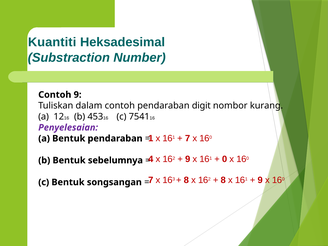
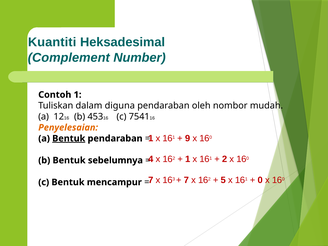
Substraction: Substraction -> Complement
Contoh 9: 9 -> 1
dalam contoh: contoh -> diguna
digit: digit -> oleh
kurang: kurang -> mudah
Penyelesaian colour: purple -> orange
7 at (188, 138): 7 -> 9
Bentuk at (69, 138) underline: none -> present
9 at (188, 159): 9 -> 1
0 at (225, 159): 0 -> 2
8 at (186, 180): 8 -> 7
8 at (223, 180): 8 -> 5
9 at (260, 180): 9 -> 0
songsangan: songsangan -> mencampur
